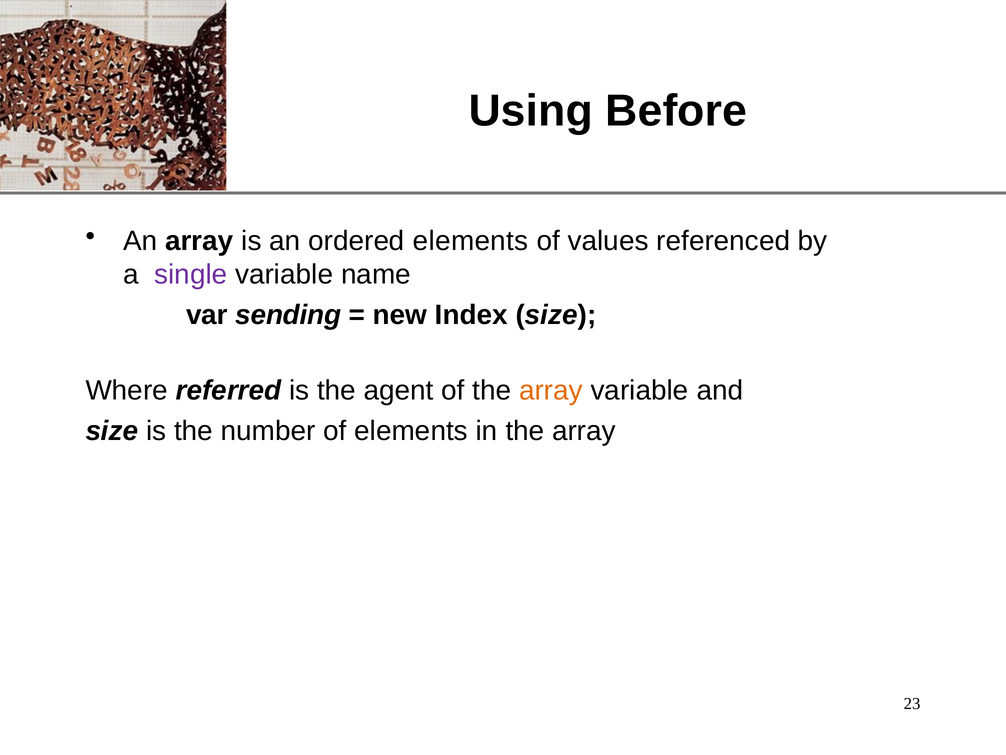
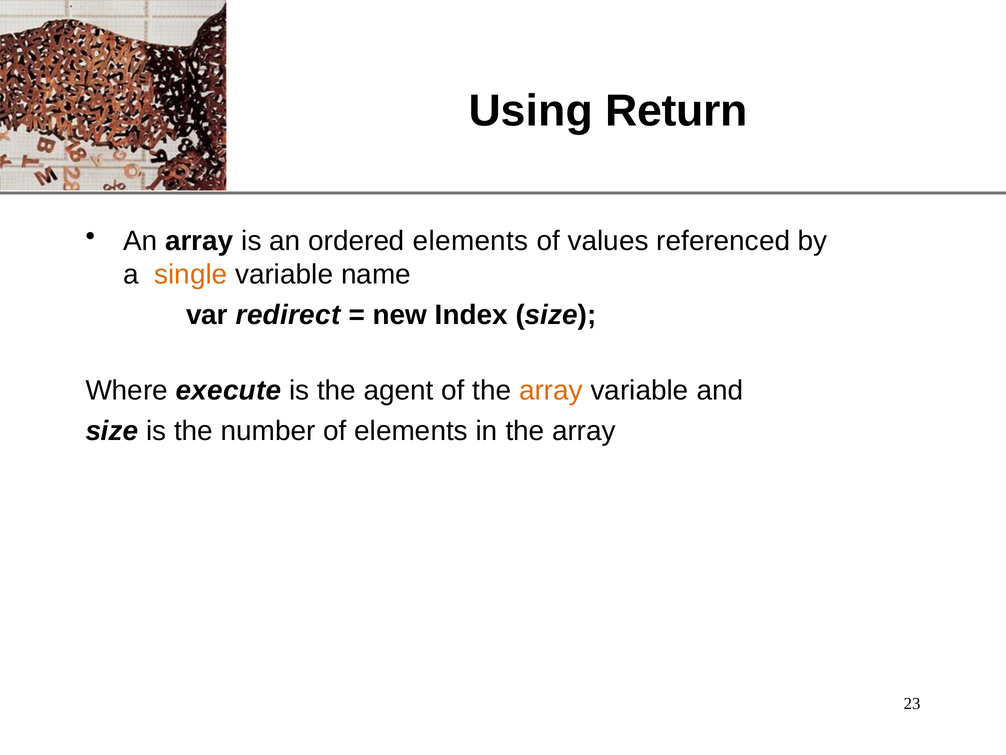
Before: Before -> Return
single colour: purple -> orange
sending: sending -> redirect
referred: referred -> execute
